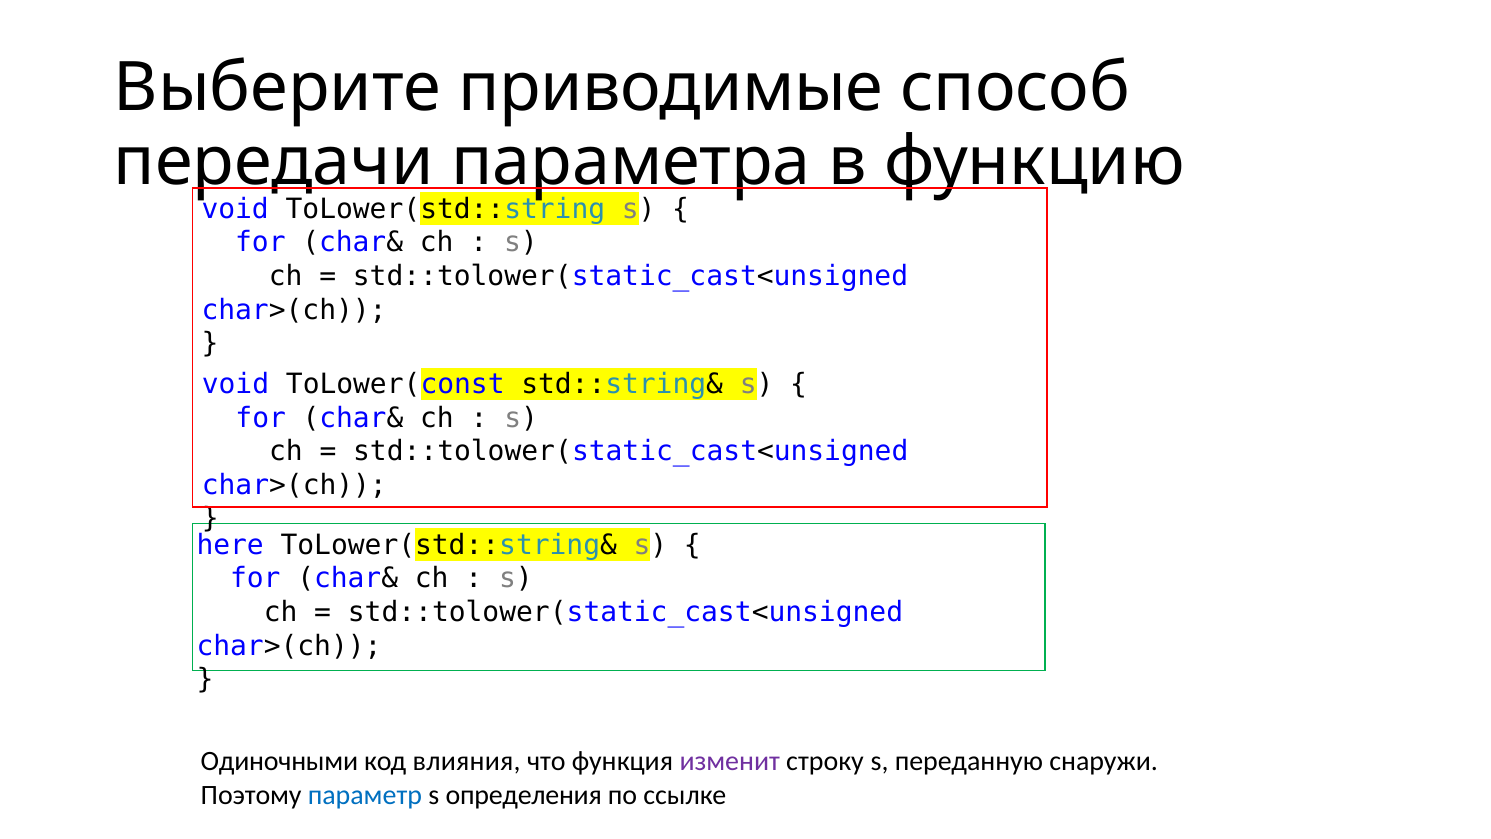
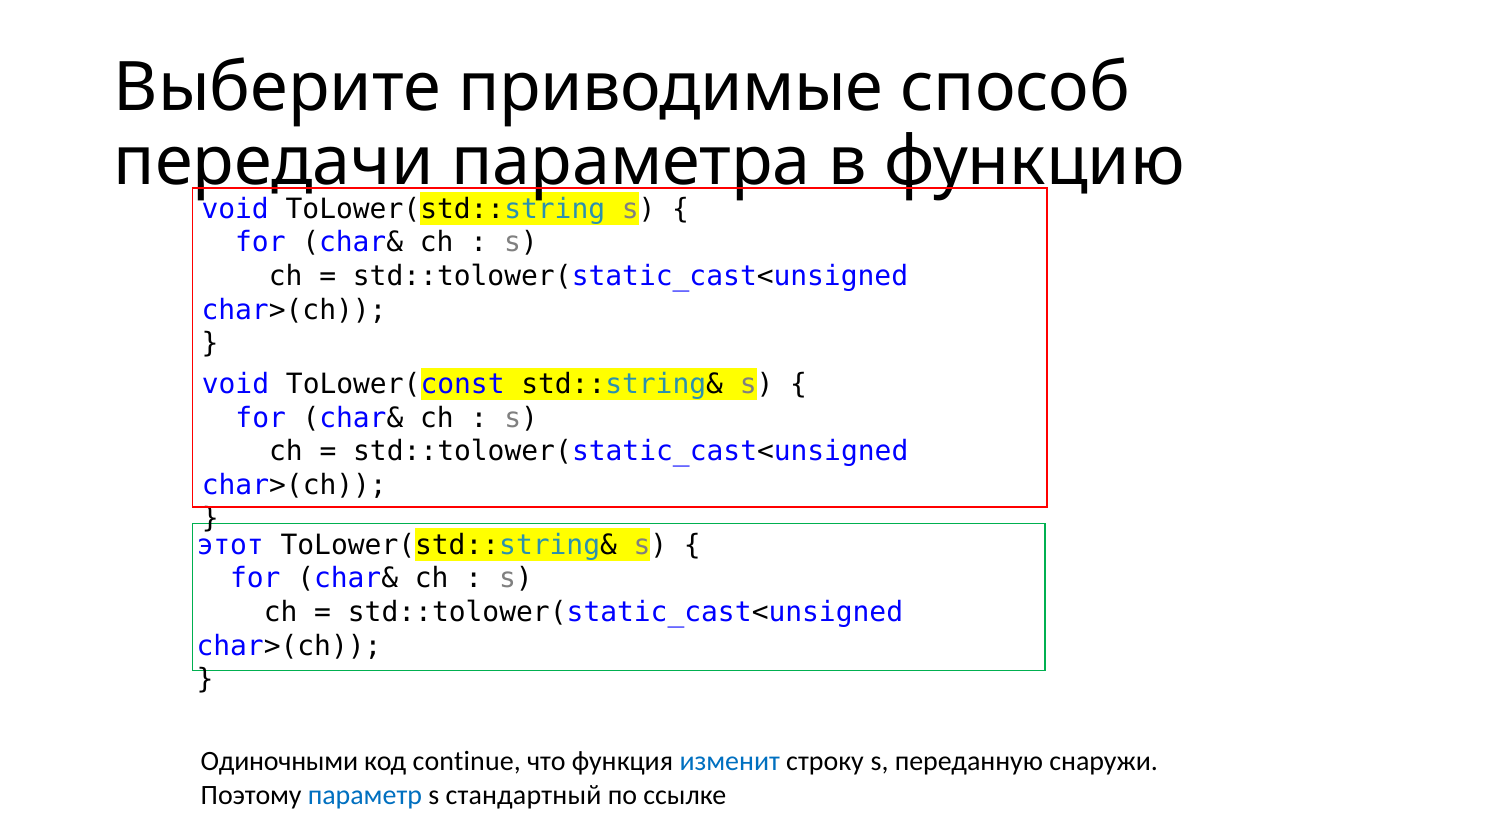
here: here -> этот
влияния: влияния -> continue
изменит colour: purple -> blue
определения: определения -> стандартный
